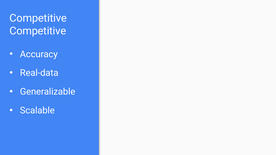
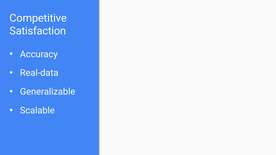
Competitive at (38, 31): Competitive -> Satisfaction
